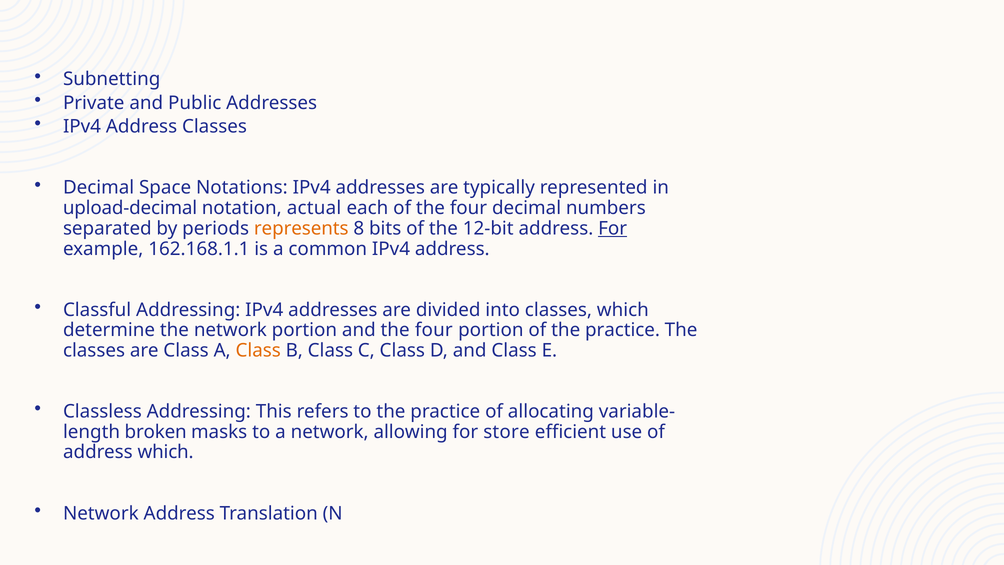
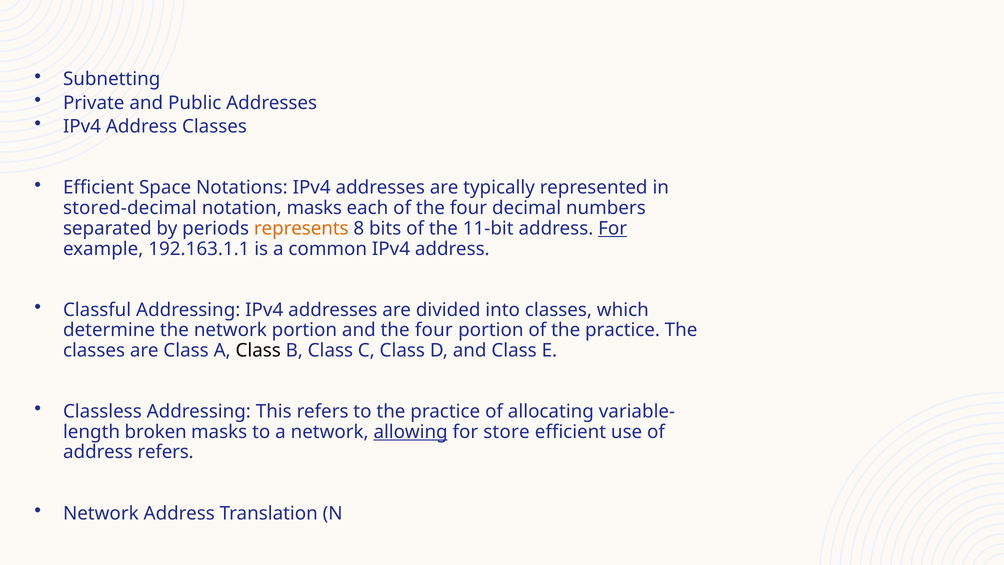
Decimal at (99, 188): Decimal -> Efficient
upload-decimal: upload-decimal -> stored-decimal
notation actual: actual -> masks
12-bit: 12-bit -> 11-bit
162.168.1.1: 162.168.1.1 -> 192.163.1.1
Class at (258, 350) colour: orange -> black
allowing underline: none -> present
address which: which -> refers
